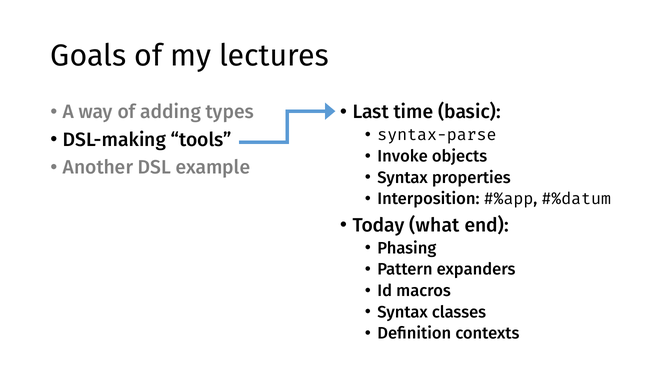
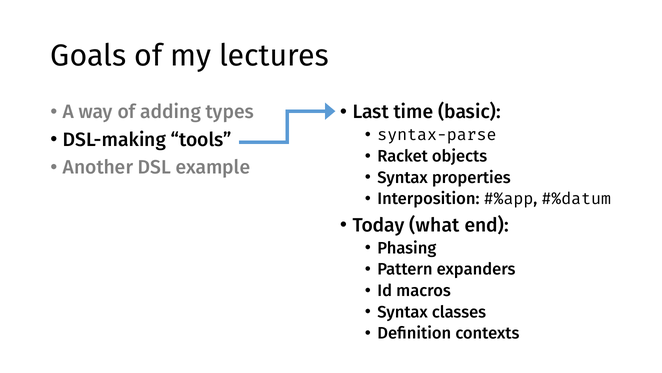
Invoke: Invoke -> Racket
